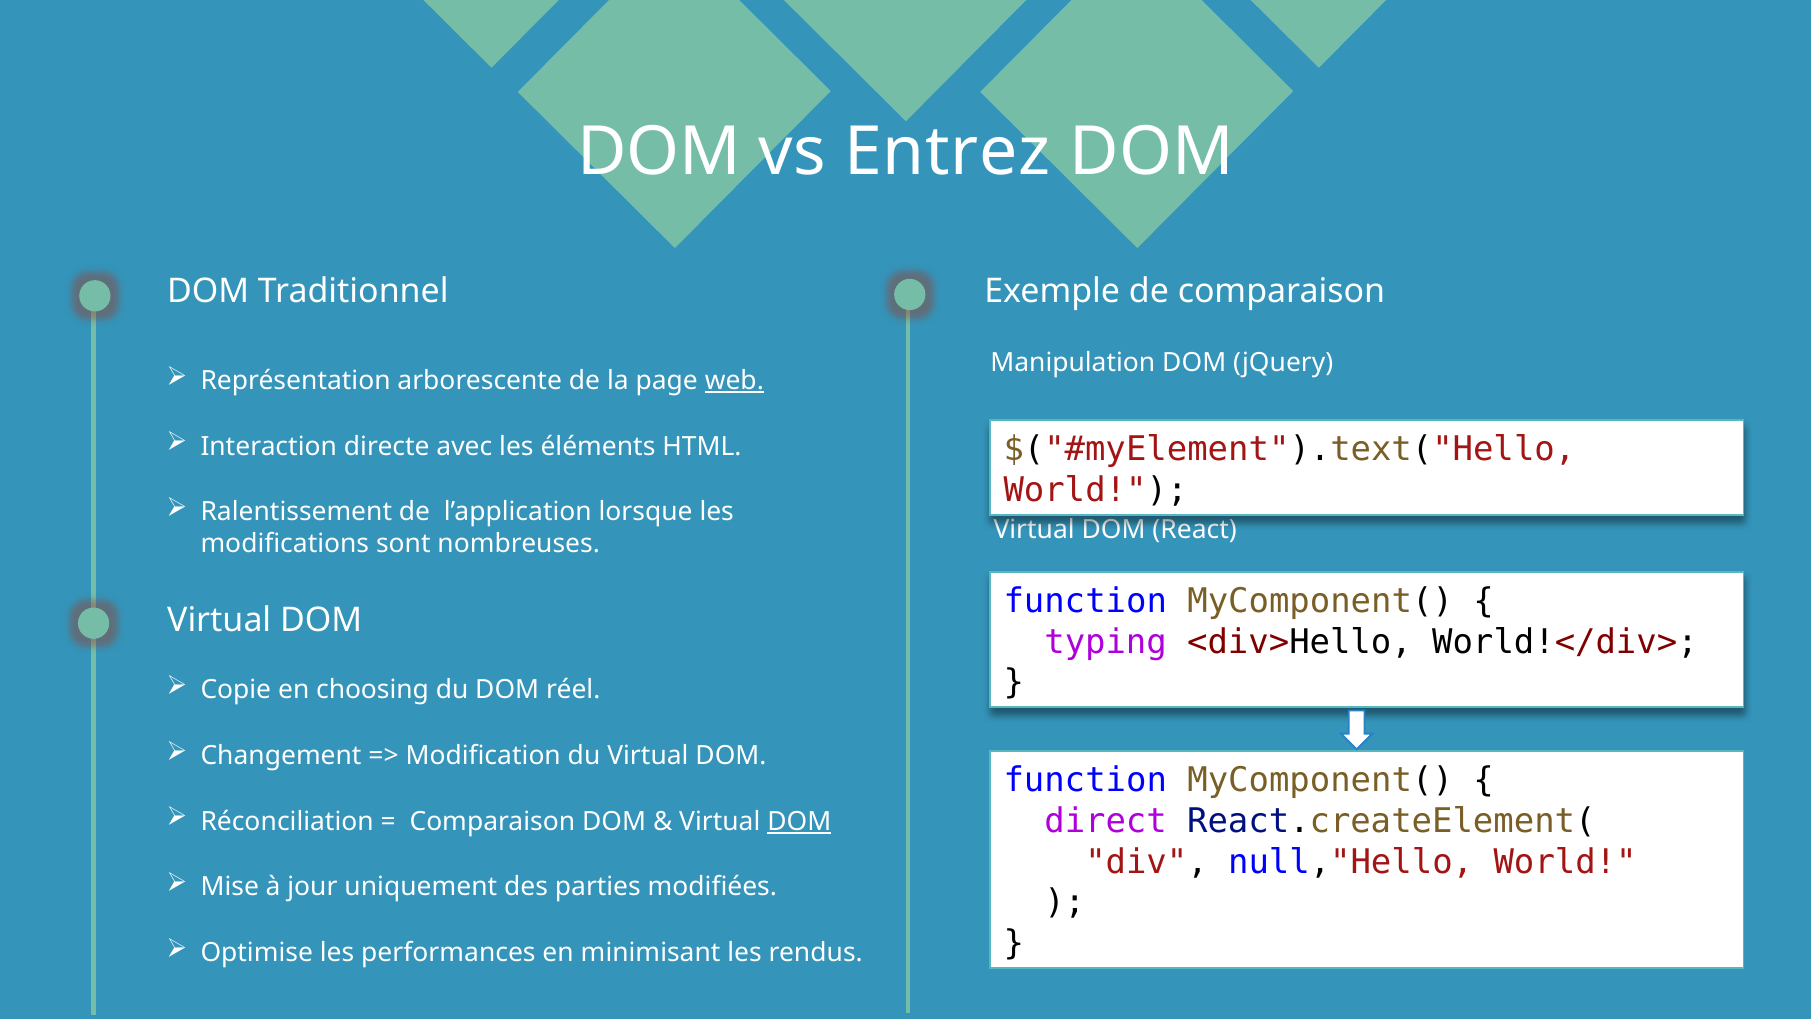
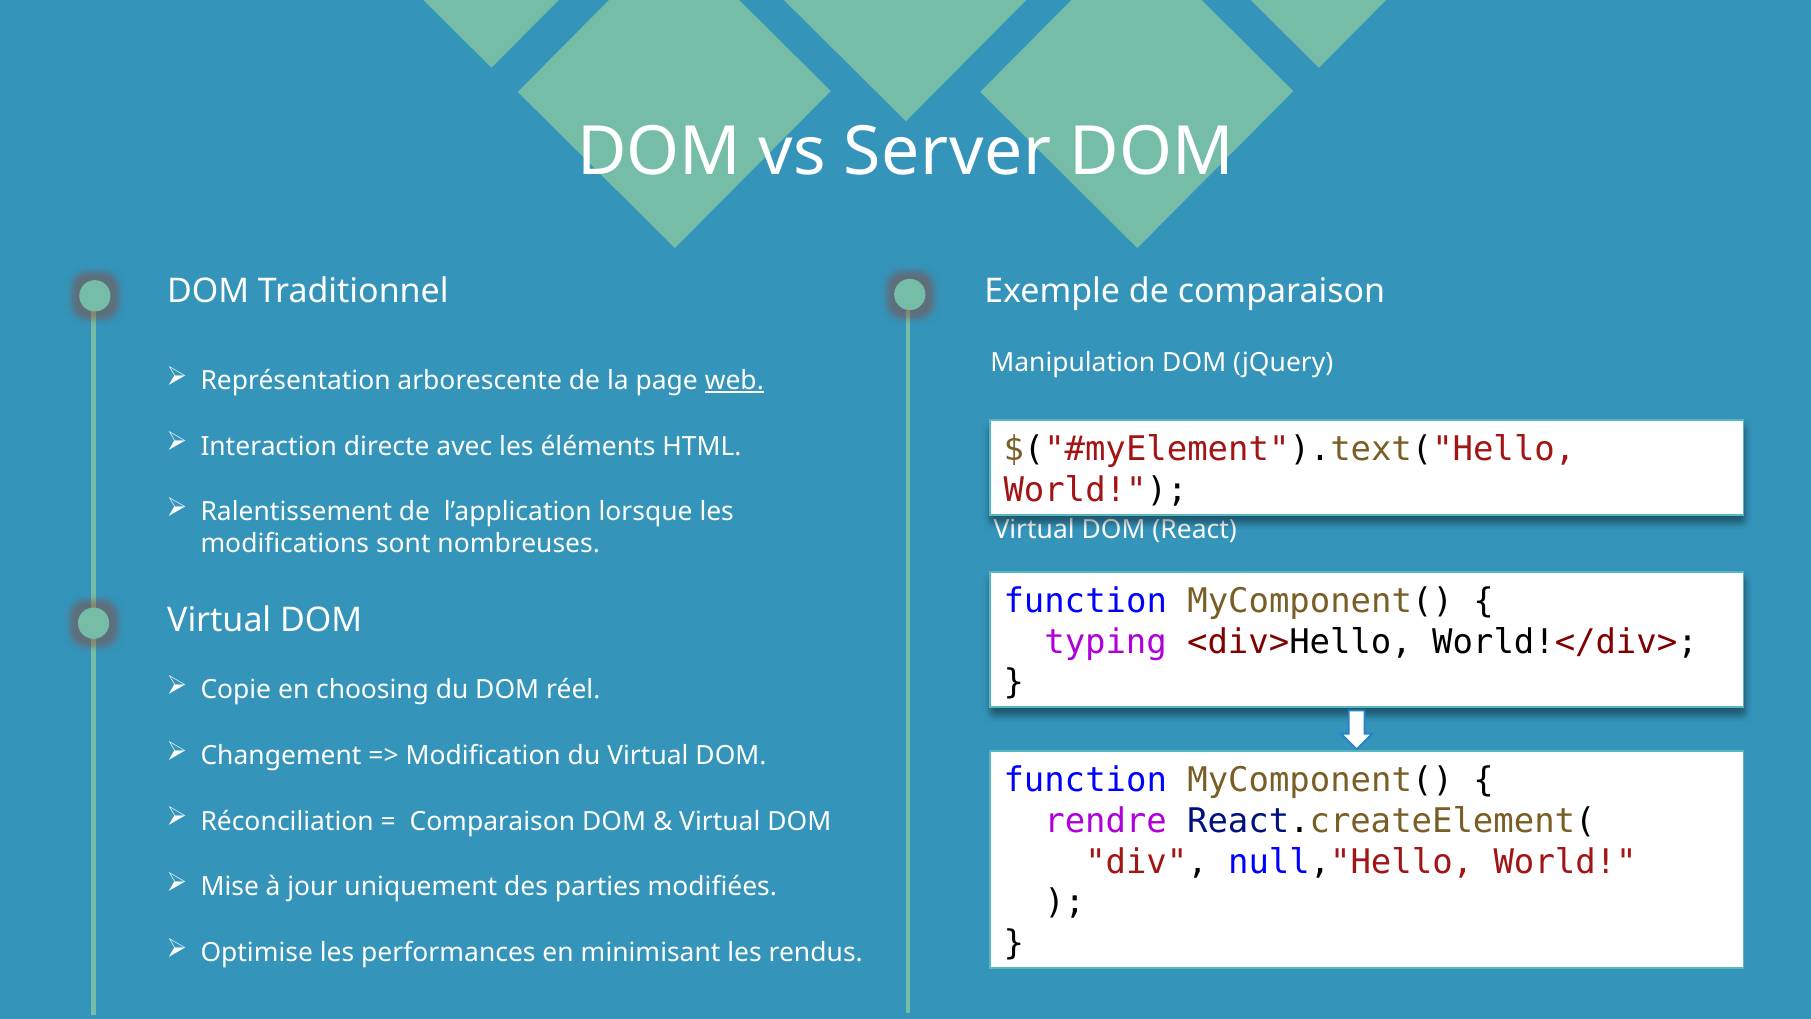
Entrez: Entrez -> Server
direct: direct -> rendre
DOM at (799, 821) underline: present -> none
